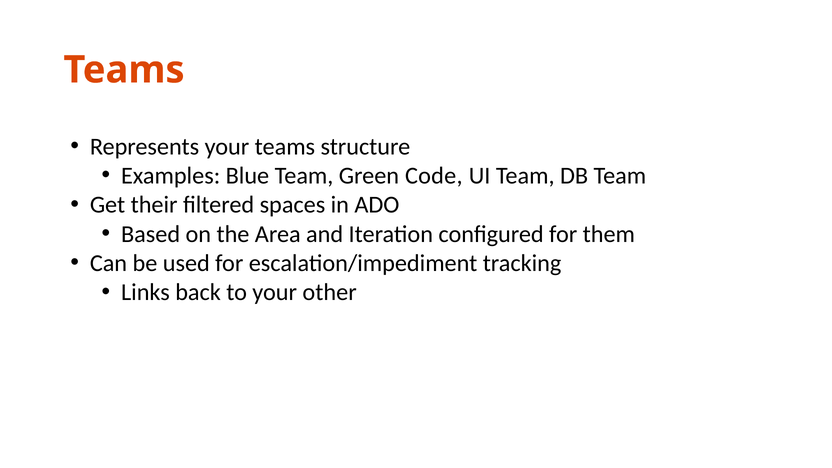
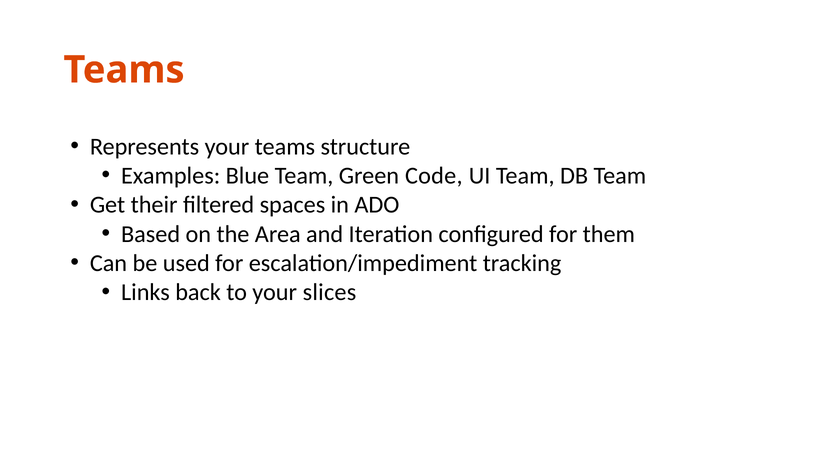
other: other -> slices
